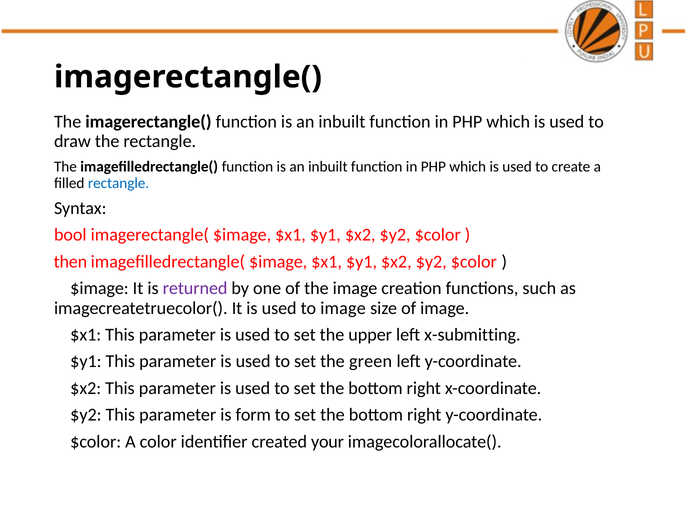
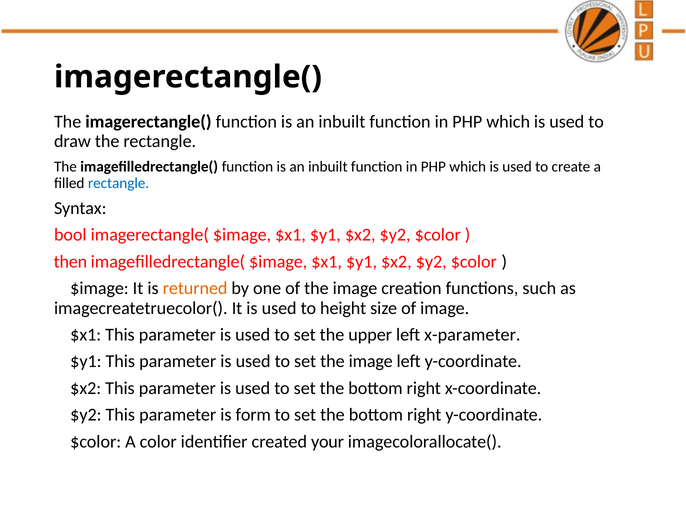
returned colour: purple -> orange
to image: image -> height
x-submitting: x-submitting -> x-parameter
set the green: green -> image
